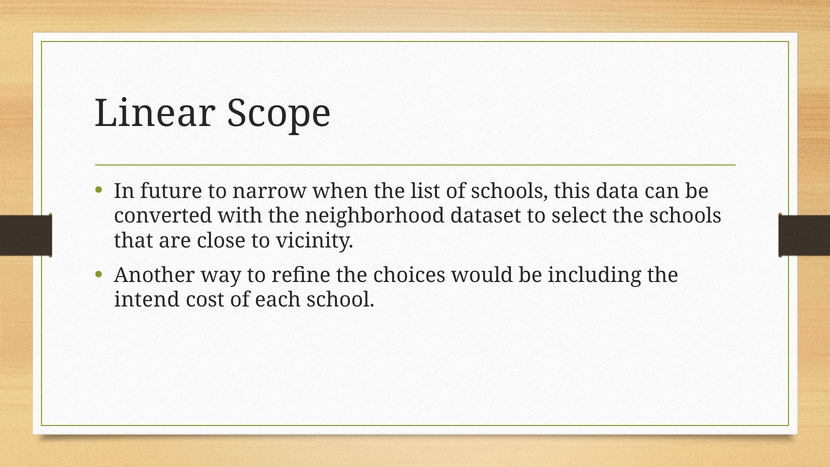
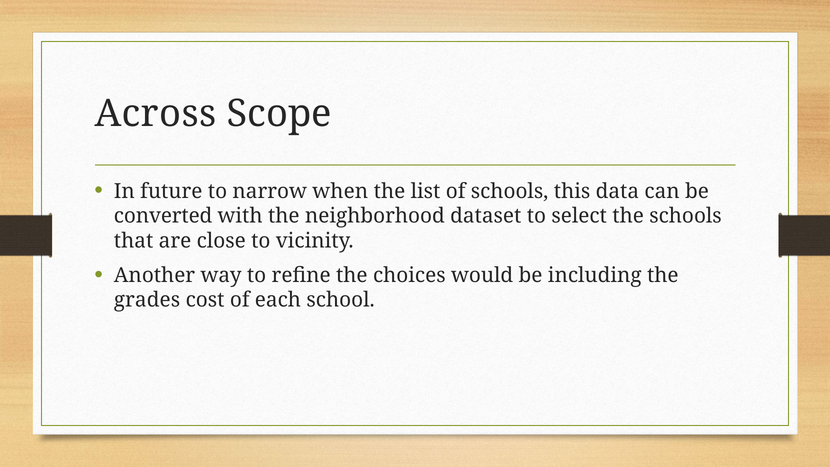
Linear: Linear -> Across
intend: intend -> grades
